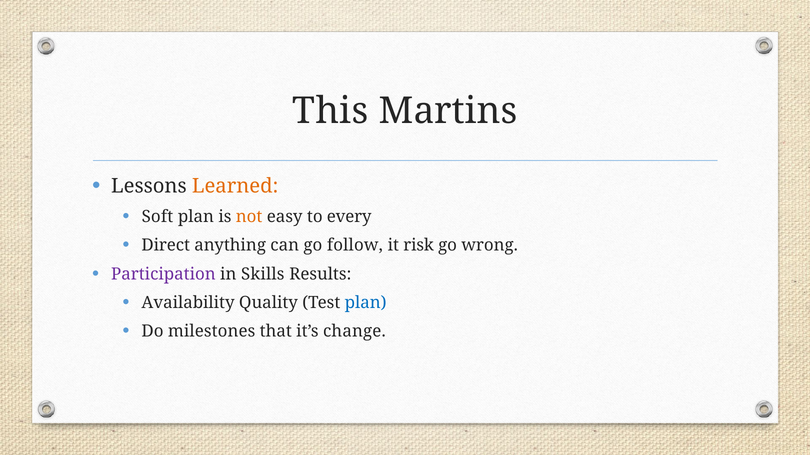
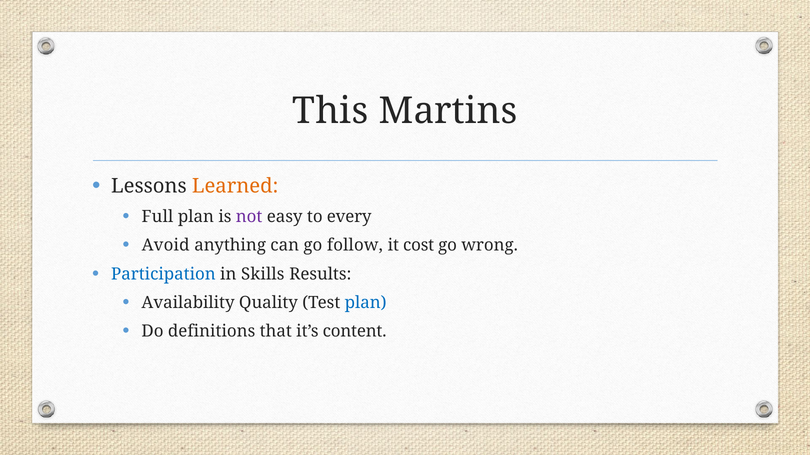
Soft: Soft -> Full
not colour: orange -> purple
Direct: Direct -> Avoid
risk: risk -> cost
Participation colour: purple -> blue
milestones: milestones -> definitions
change: change -> content
